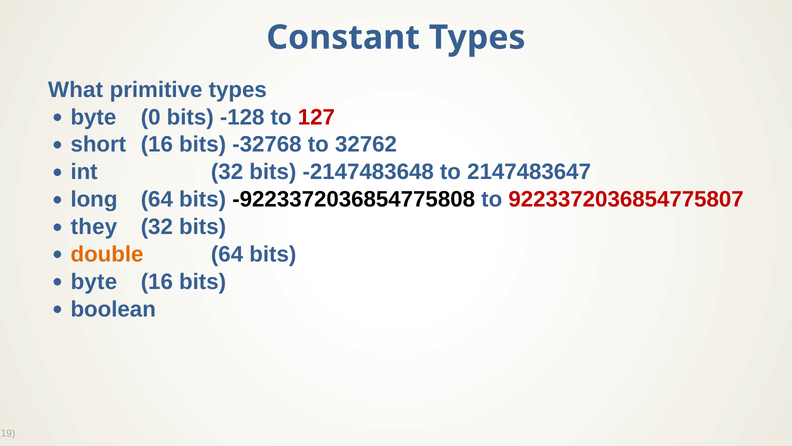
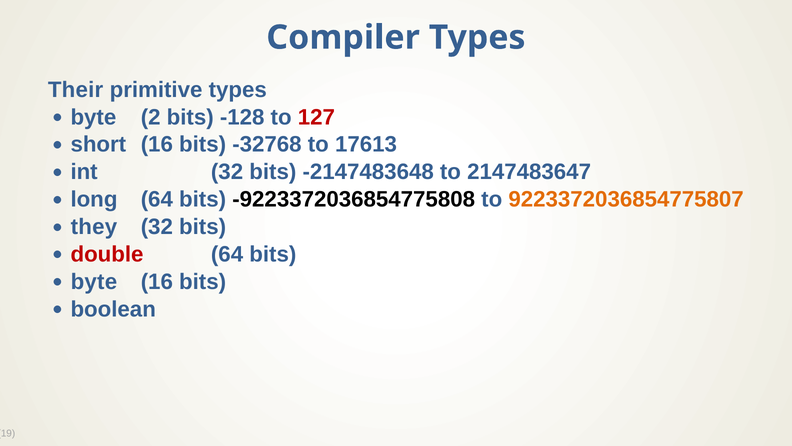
Constant: Constant -> Compiler
What: What -> Their
0: 0 -> 2
32762: 32762 -> 17613
9223372036854775807 colour: red -> orange
double colour: orange -> red
